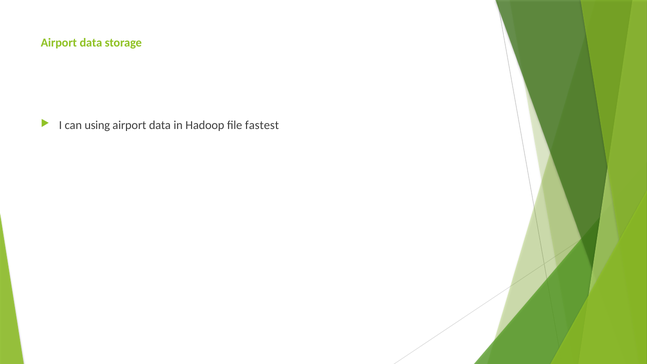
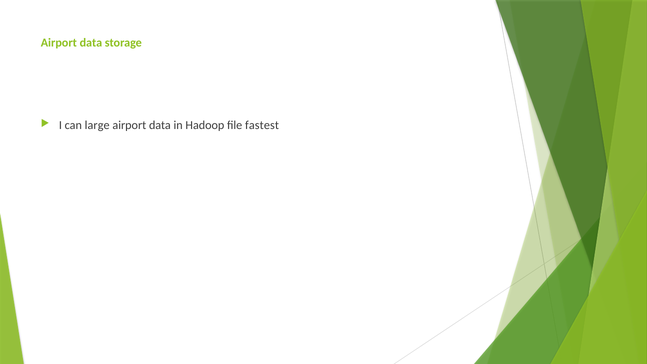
using: using -> large
